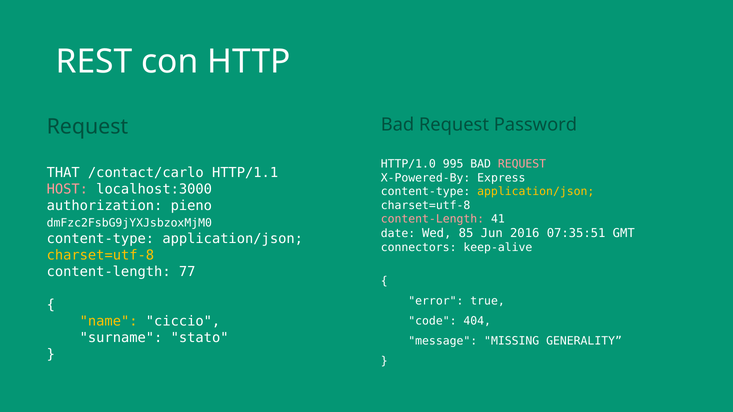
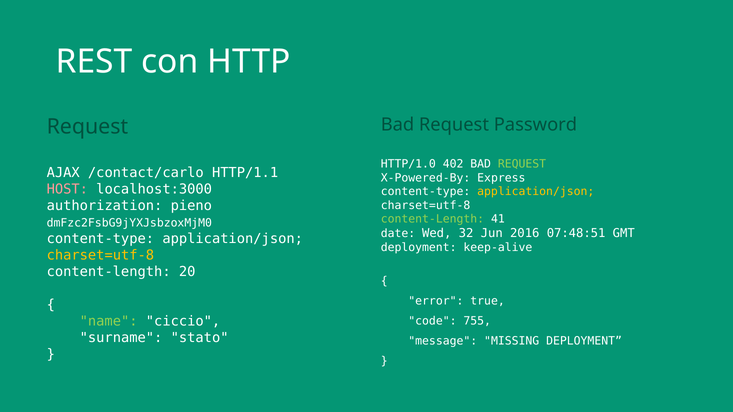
995: 995 -> 402
REQUEST at (522, 164) colour: pink -> light green
THAT: THAT -> AJAX
content-Length at (432, 219) colour: pink -> light green
85: 85 -> 32
07:35:51: 07:35:51 -> 07:48:51
connectors at (419, 248): connectors -> deployment
77: 77 -> 20
name colour: yellow -> light green
404: 404 -> 755
MISSING GENERALITY: GENERALITY -> DEPLOYMENT
